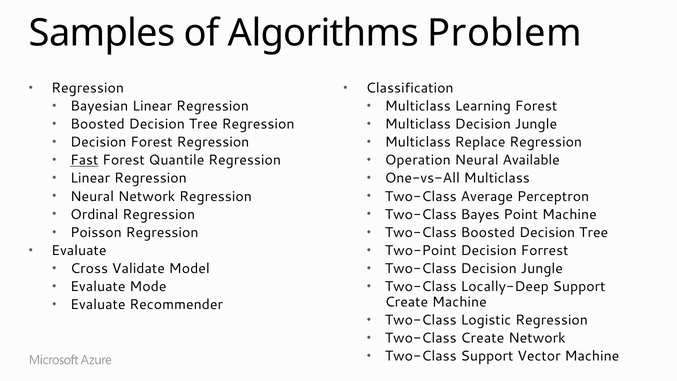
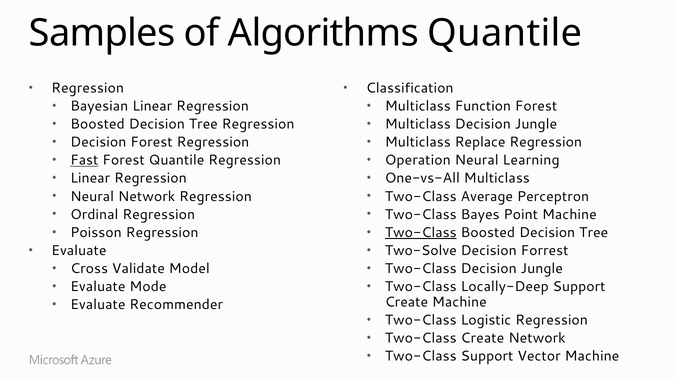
Algorithms Problem: Problem -> Quantile
Learning: Learning -> Function
Available: Available -> Learning
Two-Class at (421, 232) underline: none -> present
Two-Point: Two-Point -> Two-Solve
